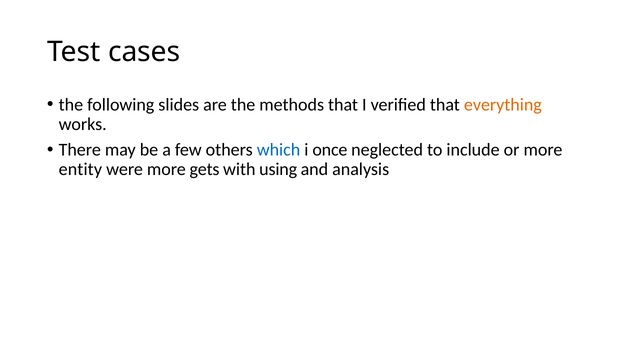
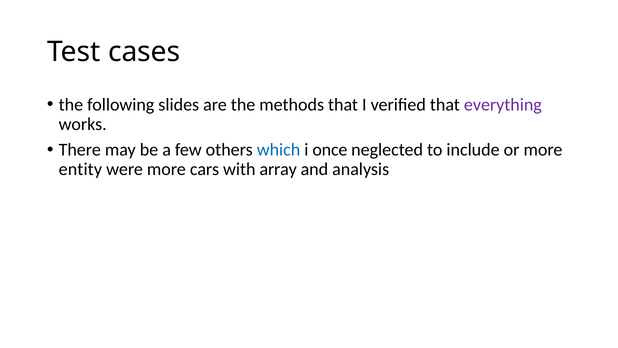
everything colour: orange -> purple
gets: gets -> cars
using: using -> array
